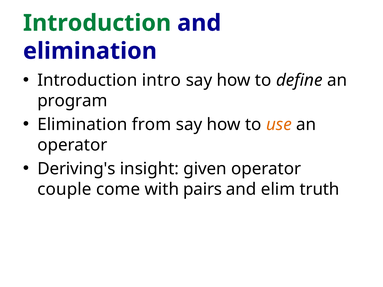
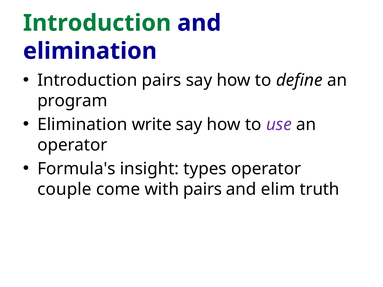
Introduction intro: intro -> pairs
from: from -> write
use colour: orange -> purple
Deriving's: Deriving's -> Formula's
given: given -> types
